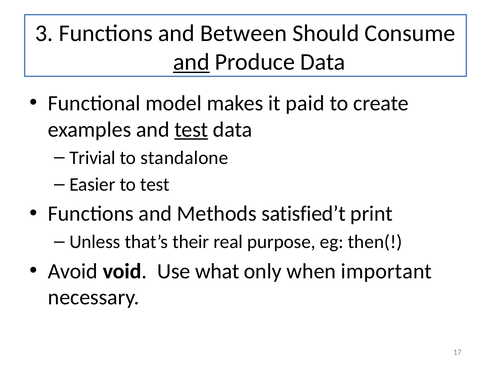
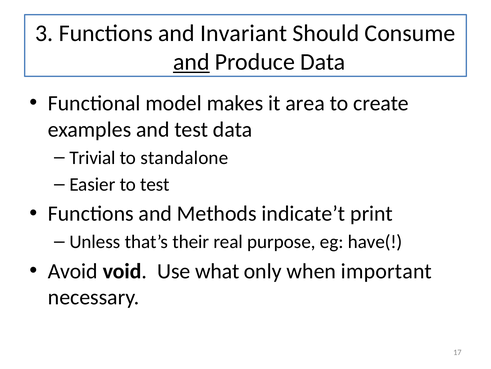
Between: Between -> Invariant
paid: paid -> area
test at (191, 129) underline: present -> none
satisfied’t: satisfied’t -> indicate’t
then(: then( -> have(
